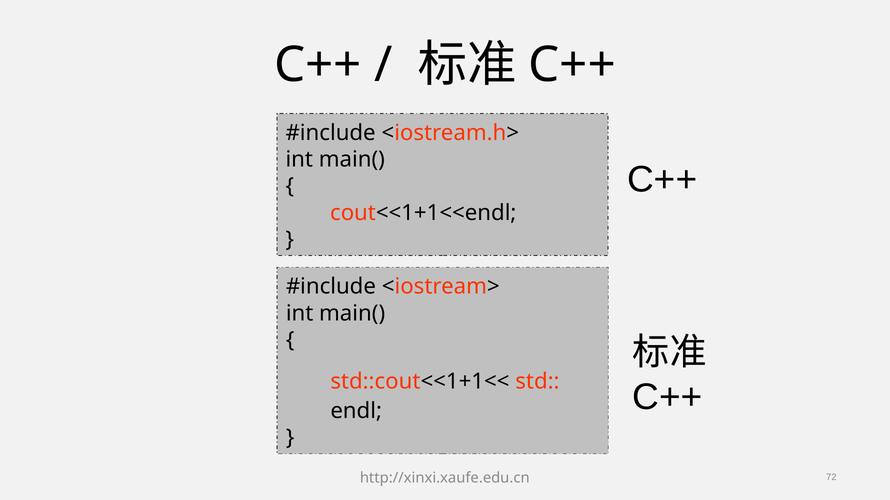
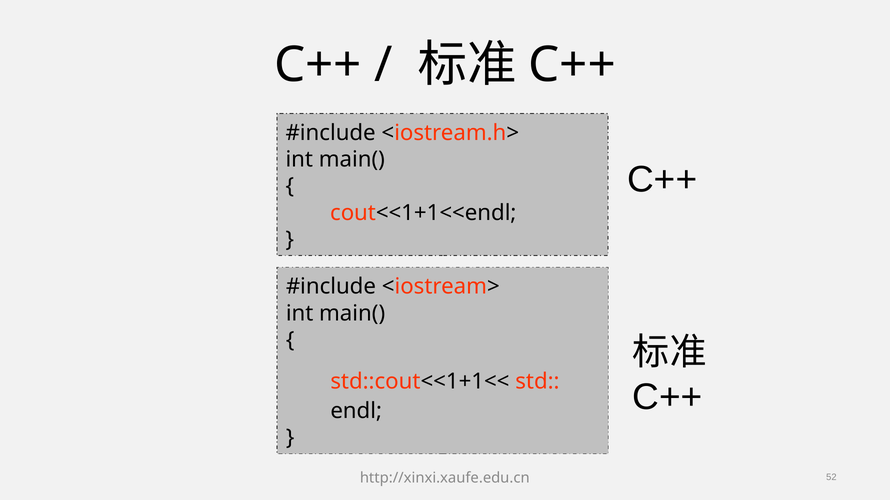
72: 72 -> 52
